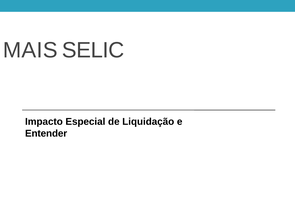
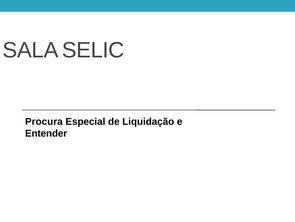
MAIS: MAIS -> SALA
Impacto: Impacto -> Procura
